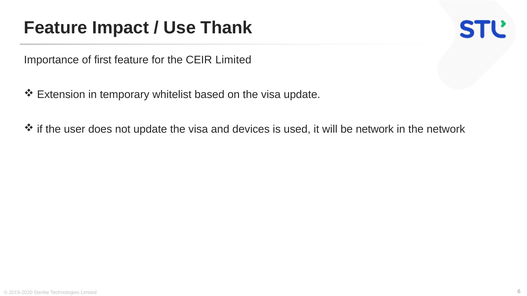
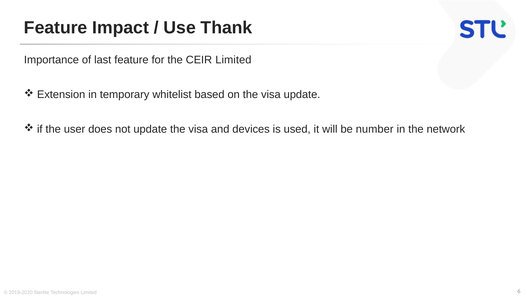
first: first -> last
be network: network -> number
